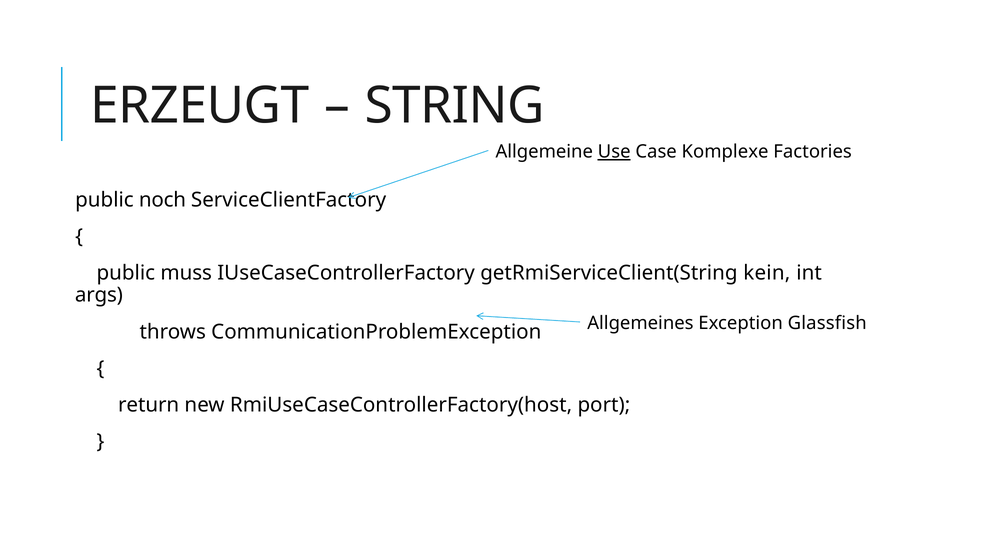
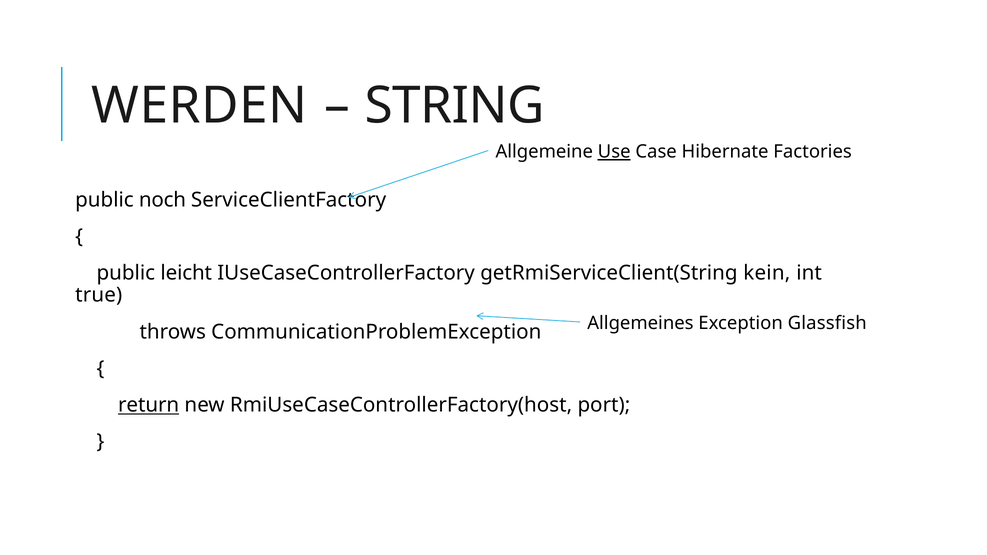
ERZEUGT: ERZEUGT -> WERDEN
Komplexe: Komplexe -> Hibernate
muss: muss -> leicht
args: args -> true
return underline: none -> present
